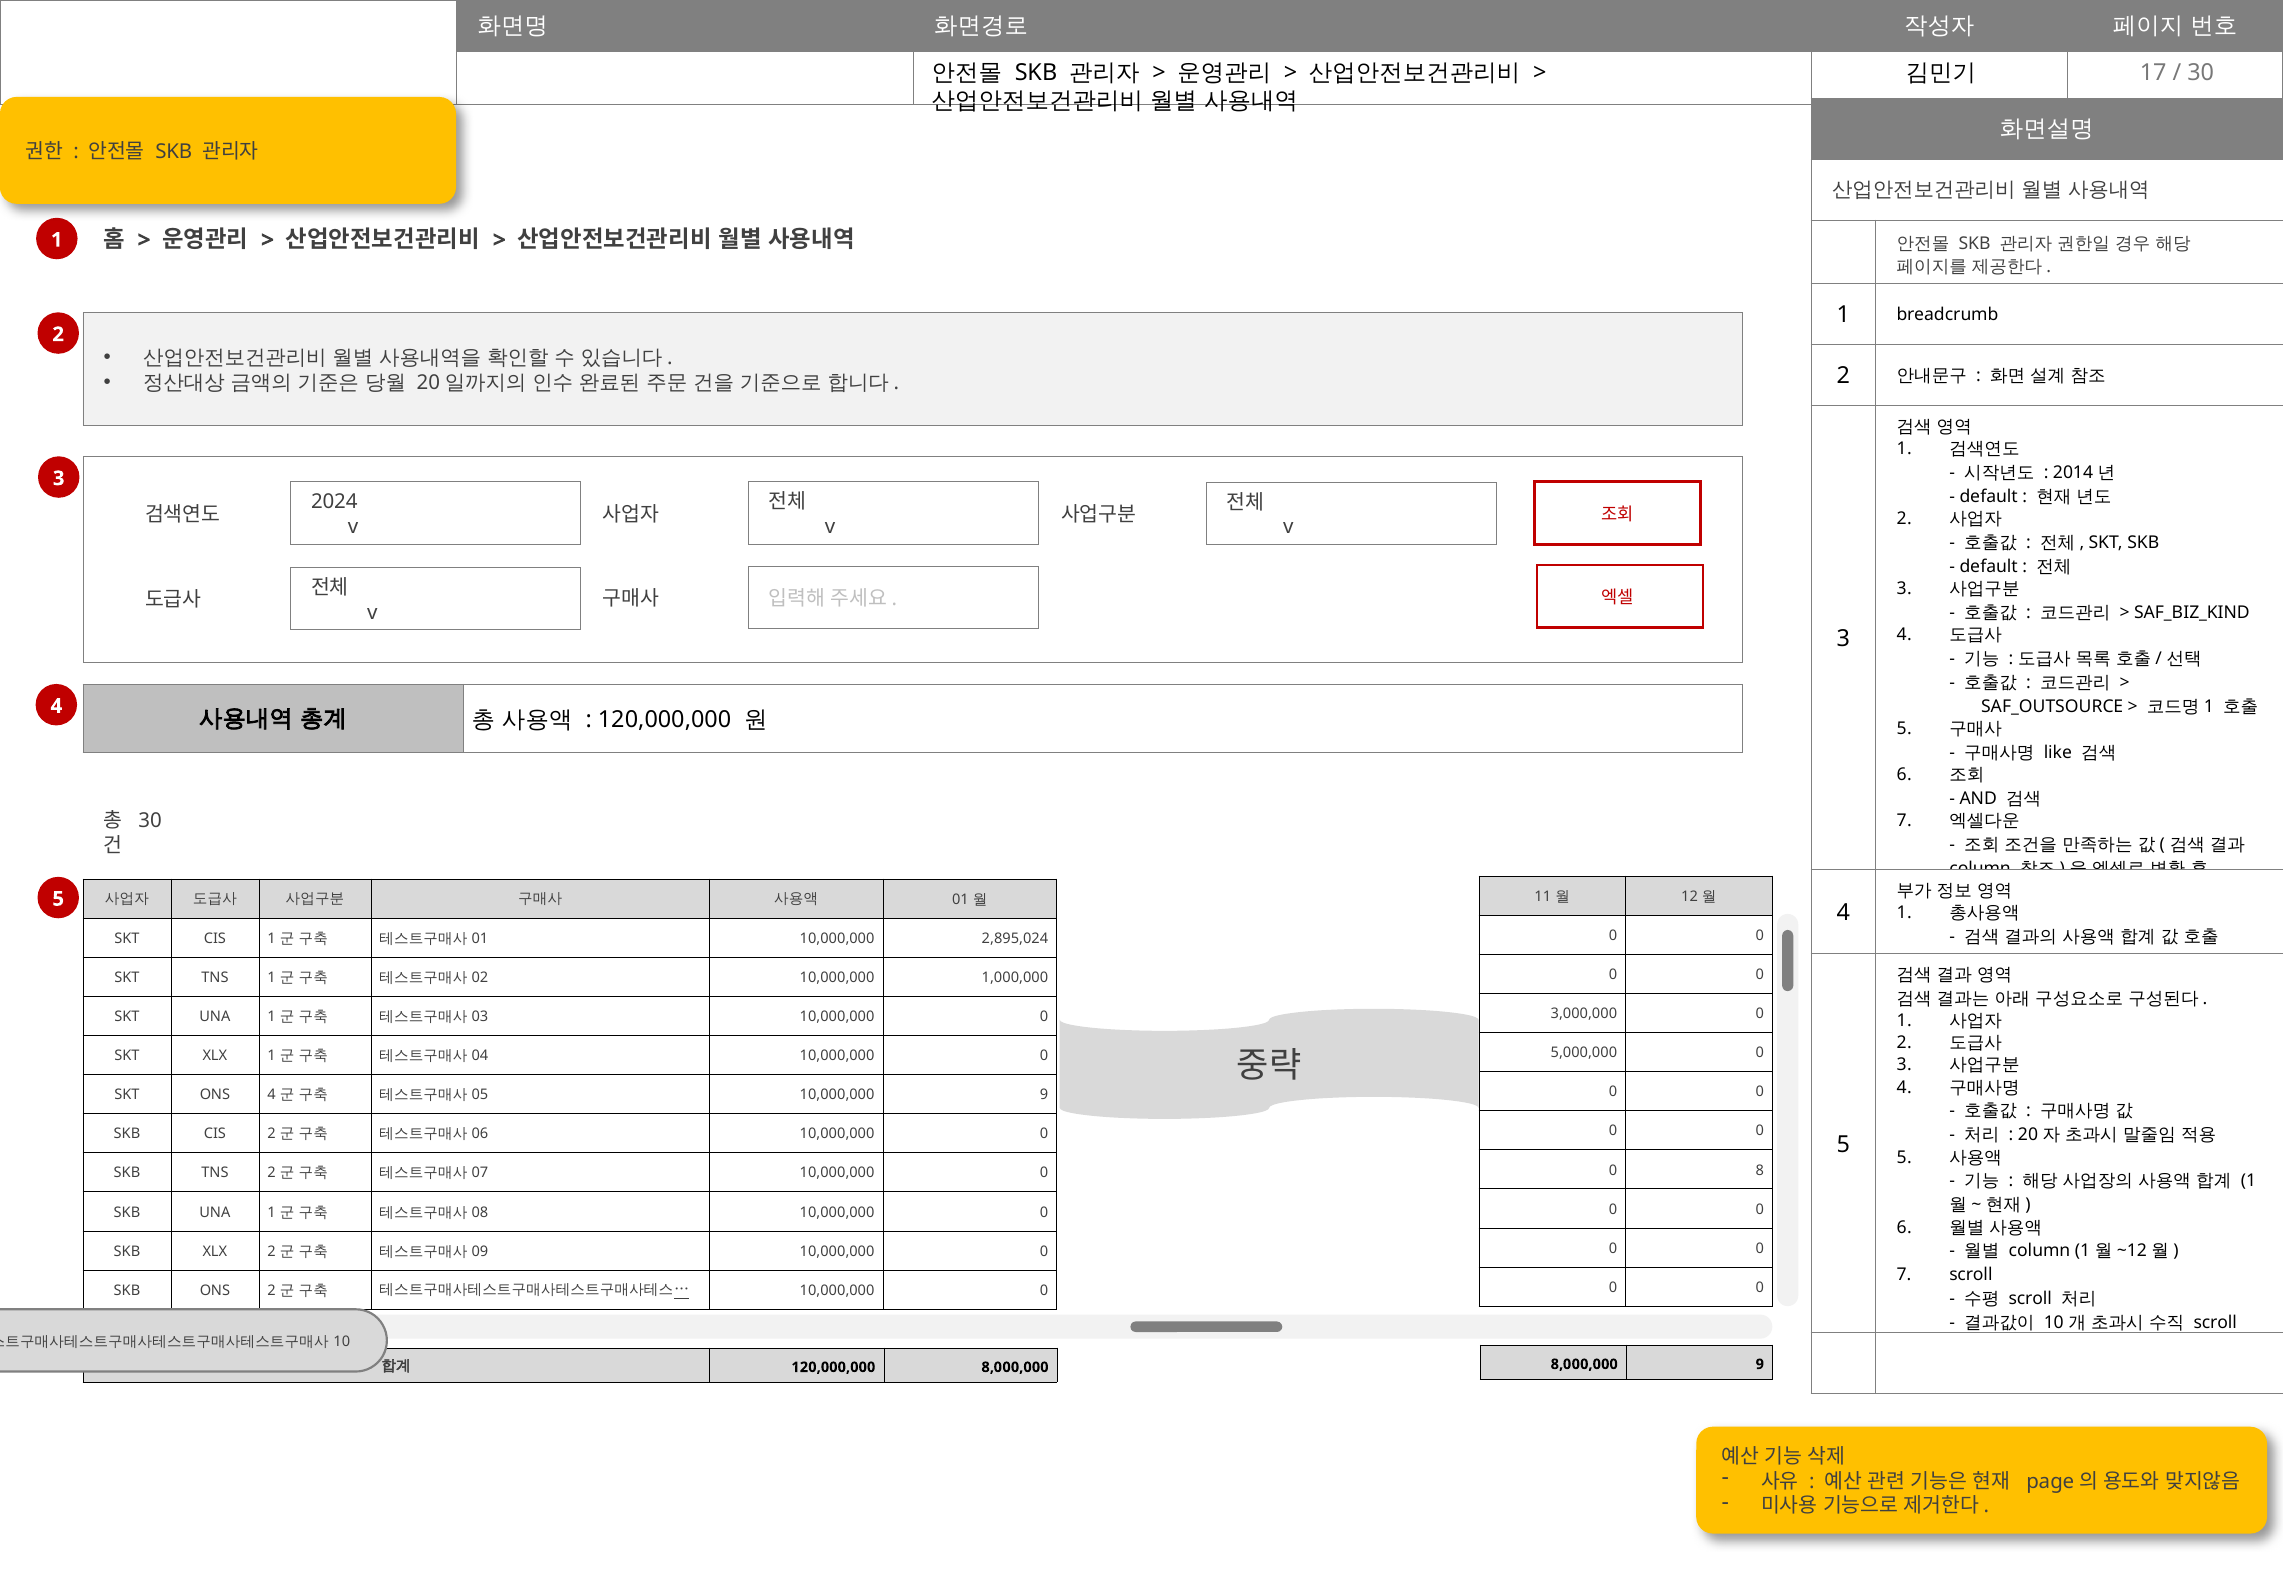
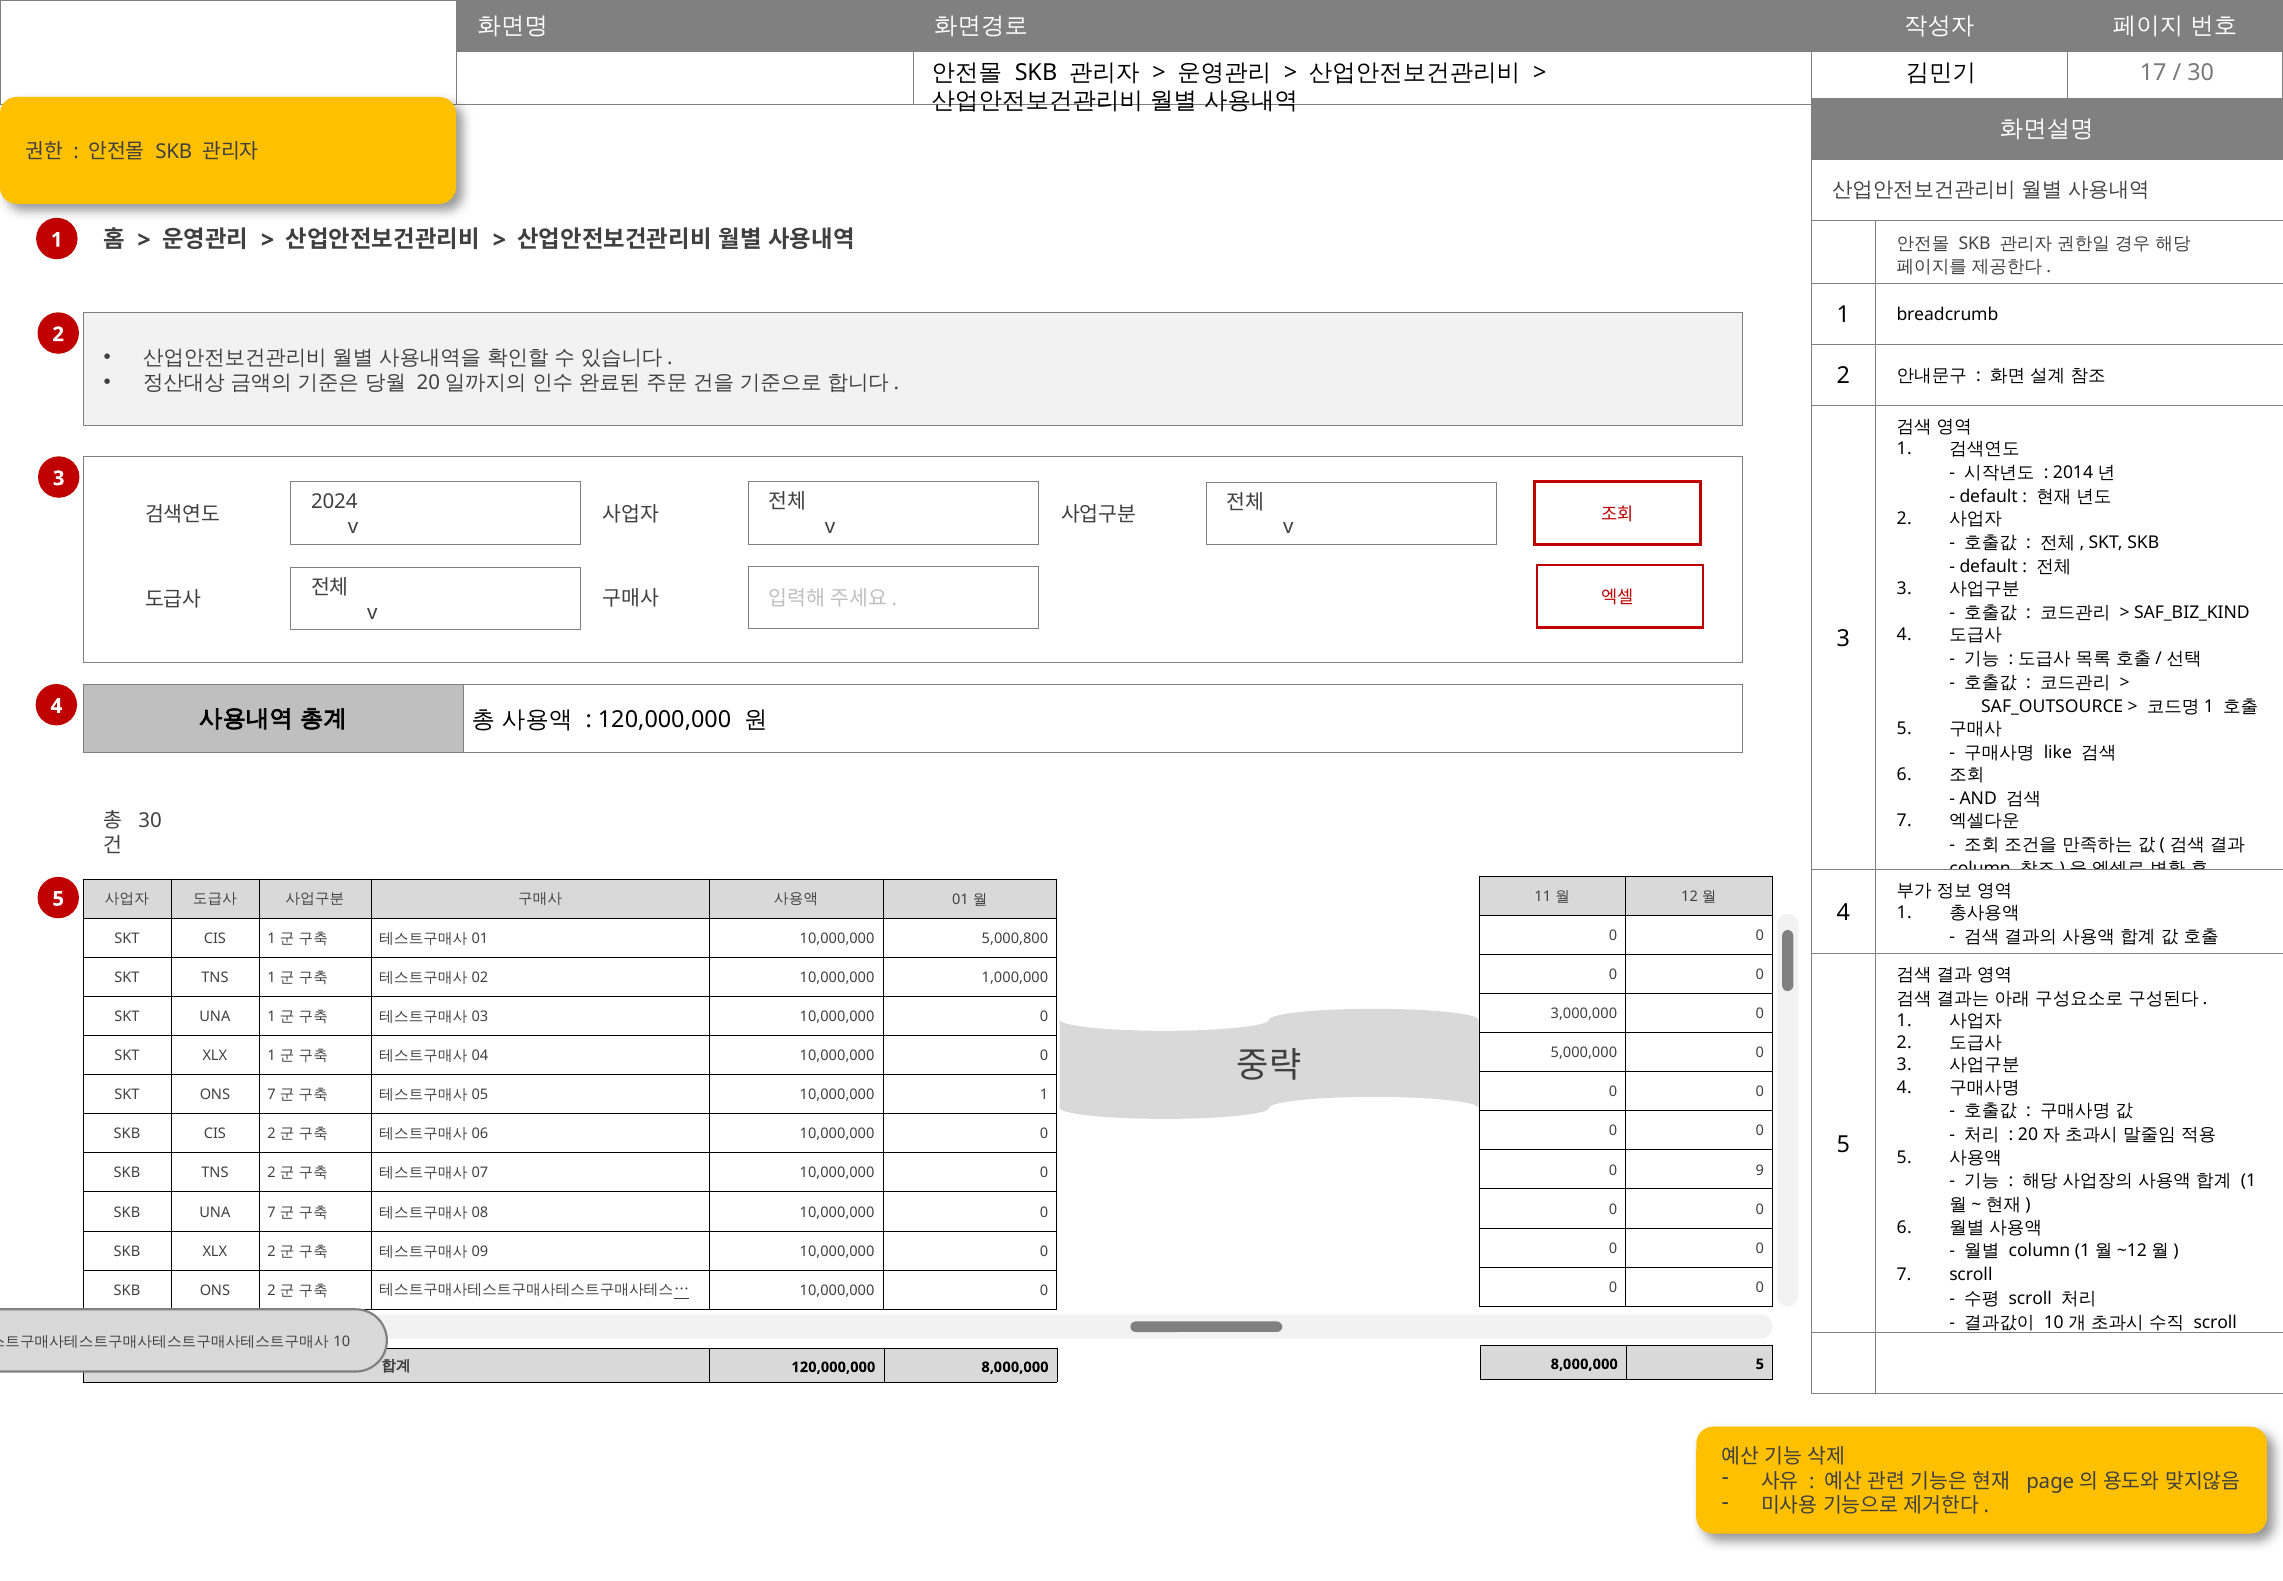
2,895,024: 2,895,024 -> 5,000,800
ONS 4: 4 -> 7
10,000,000 9: 9 -> 1
8: 8 -> 9
SKB UNA 1: 1 -> 7
8,000,000 9: 9 -> 5
